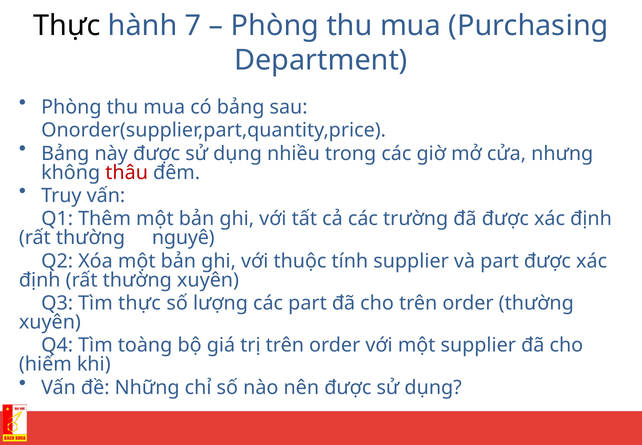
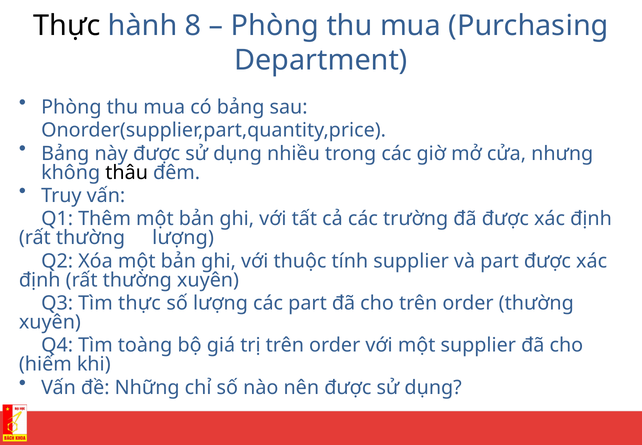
7: 7 -> 8
thâu colour: red -> black
thường nguyê: nguyê -> lượng
